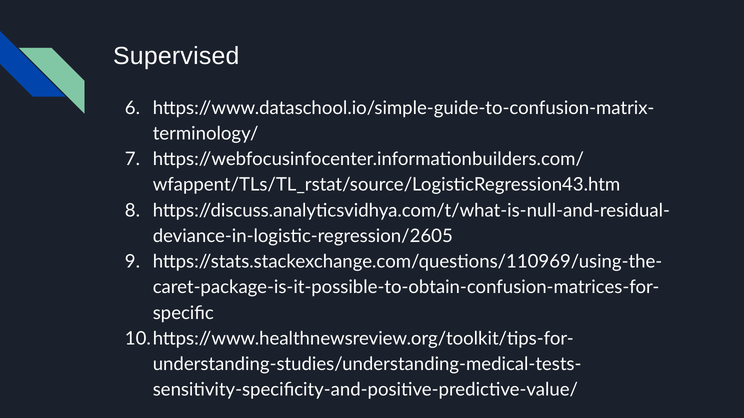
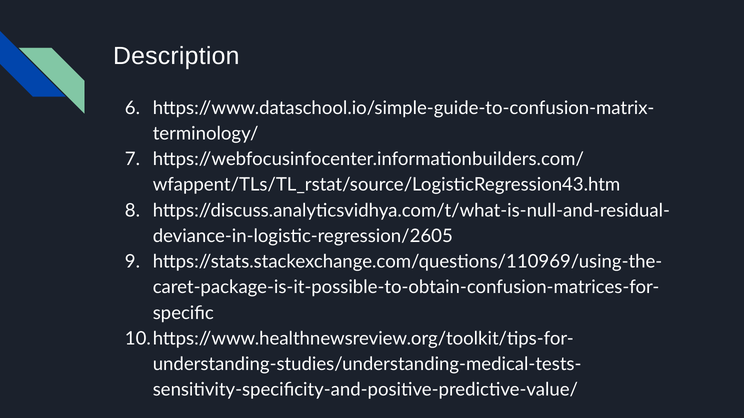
Supervised: Supervised -> Description
